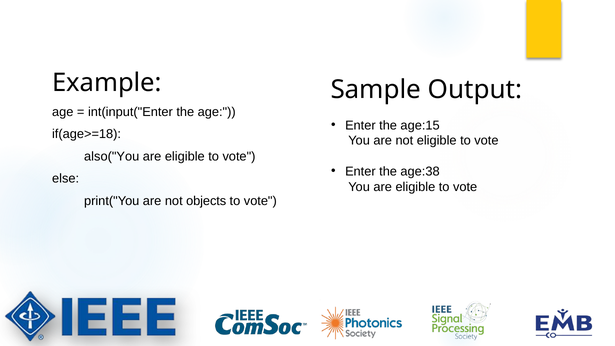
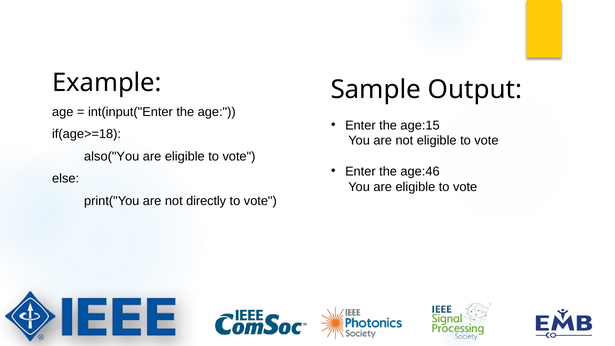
age:38: age:38 -> age:46
objects: objects -> directly
